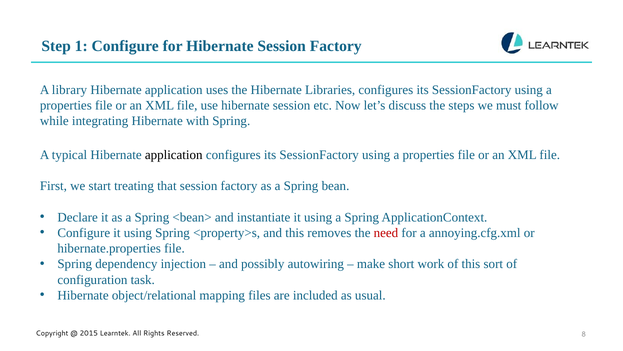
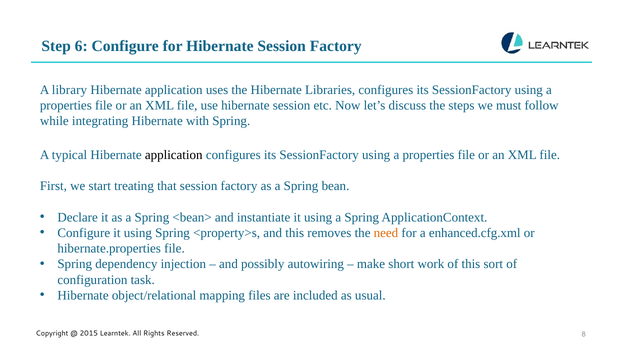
1: 1 -> 6
need colour: red -> orange
annoying.cfg.xml: annoying.cfg.xml -> enhanced.cfg.xml
